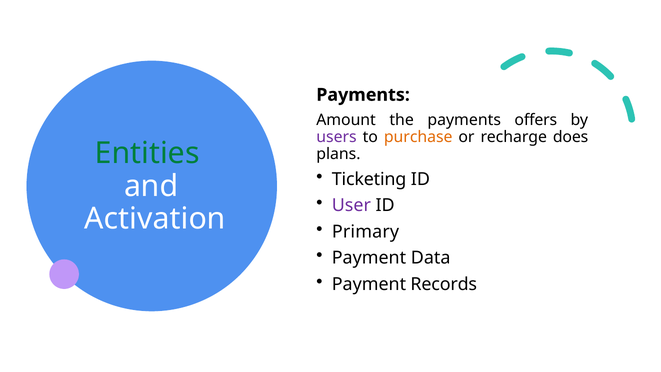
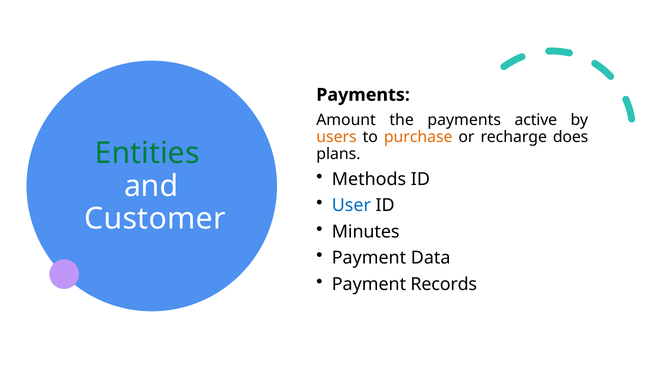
offers: offers -> active
users colour: purple -> orange
Ticketing: Ticketing -> Methods
User colour: purple -> blue
Activation: Activation -> Customer
Primary: Primary -> Minutes
